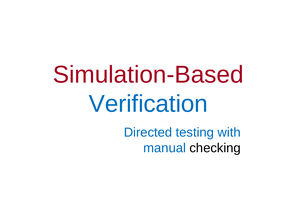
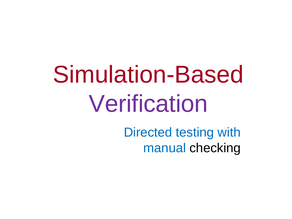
Verification colour: blue -> purple
